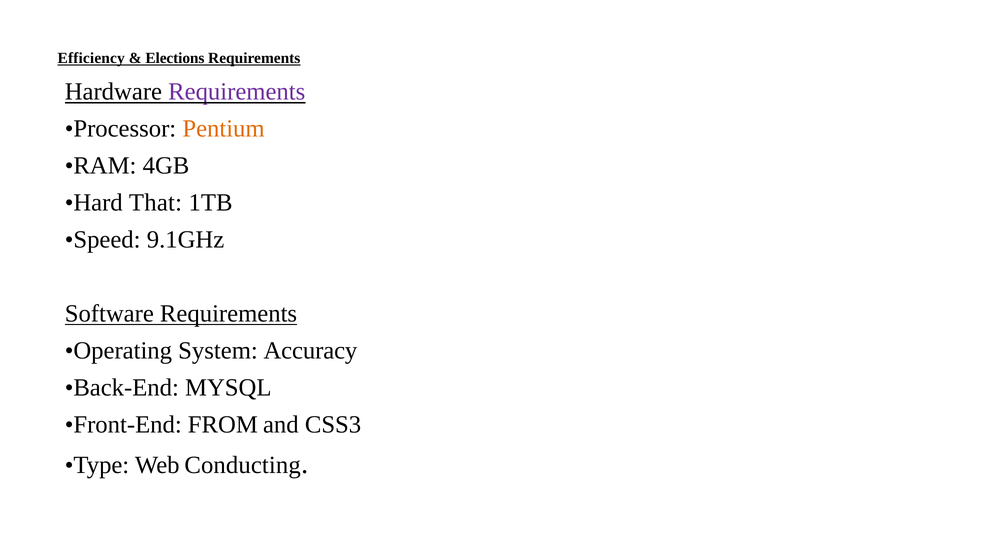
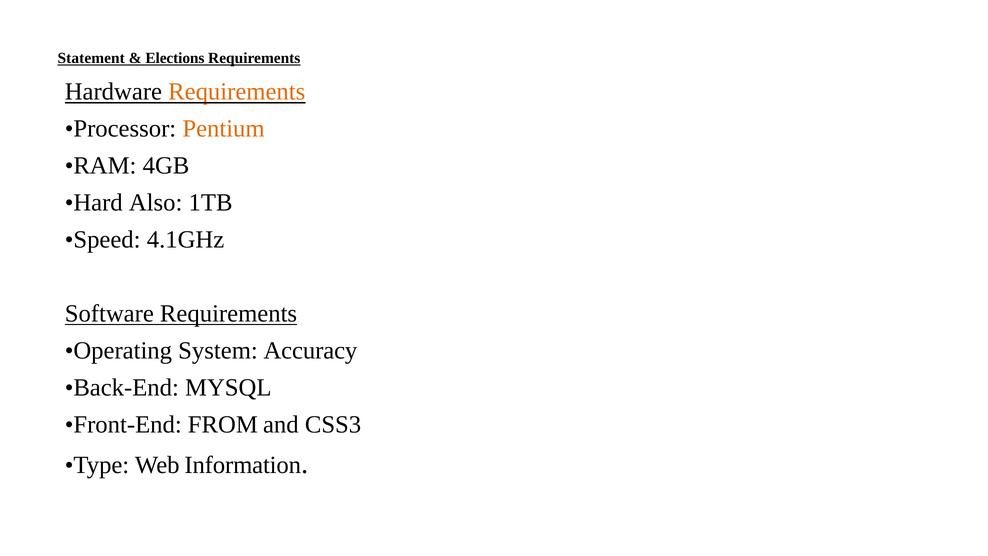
Efficiency: Efficiency -> Statement
Requirements at (237, 92) colour: purple -> orange
That: That -> Also
9.1GHz: 9.1GHz -> 4.1GHz
Conducting: Conducting -> Information
